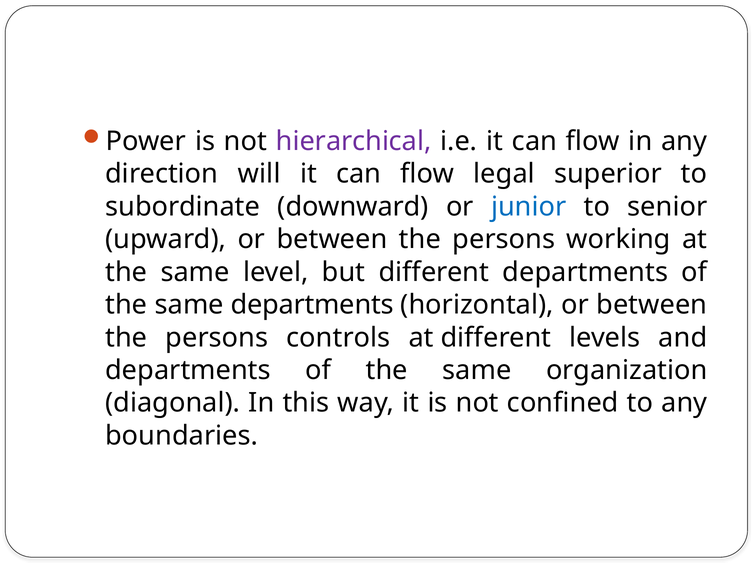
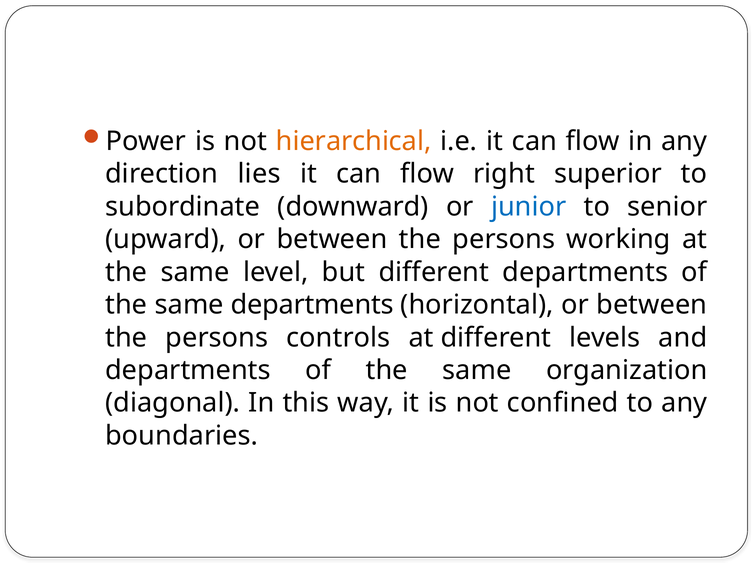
hierarchical colour: purple -> orange
will: will -> lies
legal: legal -> right
